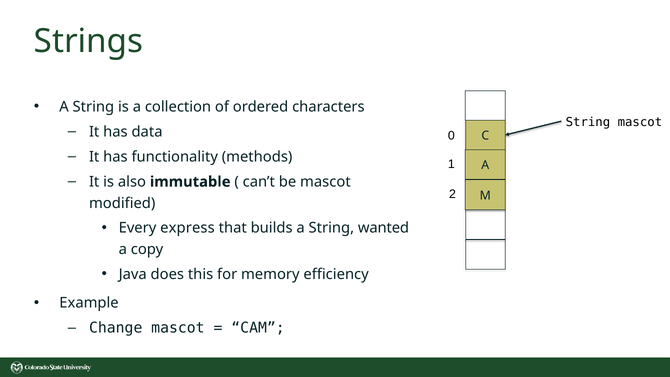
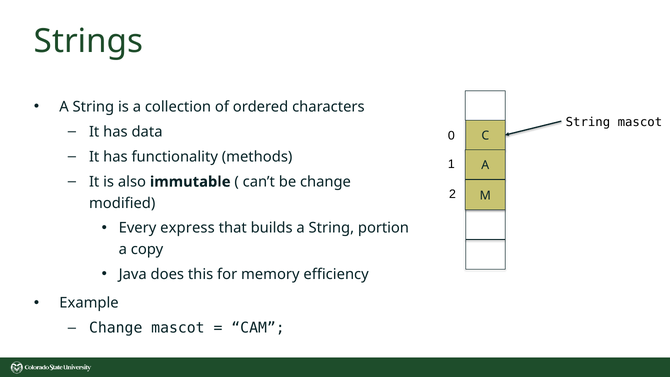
be mascot: mascot -> change
wanted: wanted -> portion
